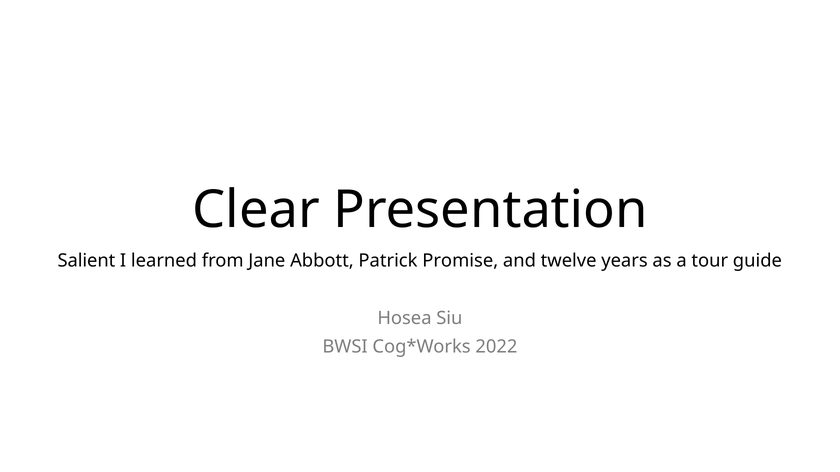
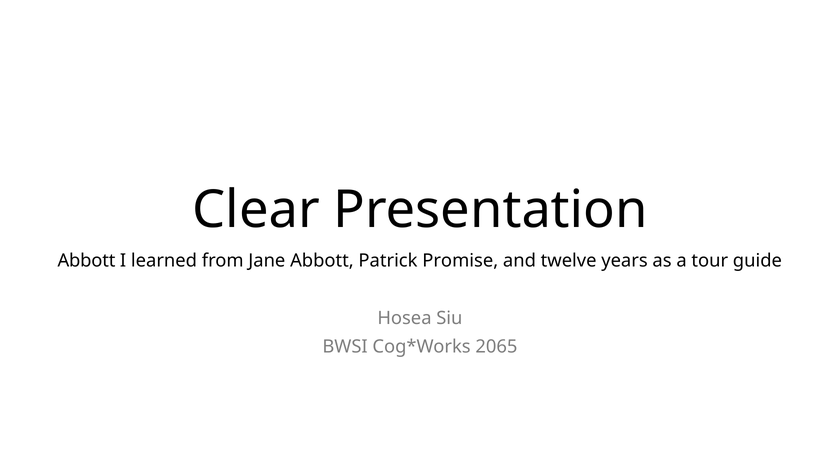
Salient at (86, 261): Salient -> Abbott
2022: 2022 -> 2065
